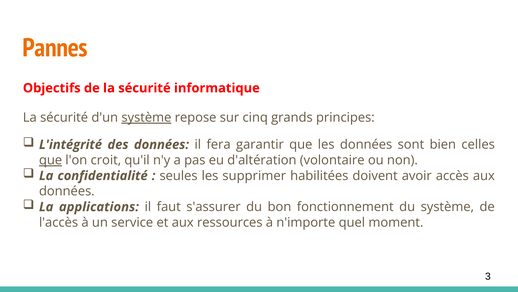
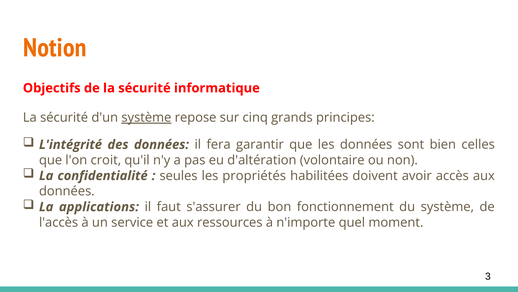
Pannes: Pannes -> Notion
que at (51, 160) underline: present -> none
supprimer: supprimer -> propriétés
